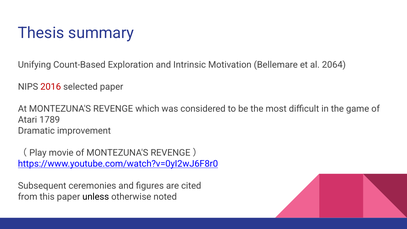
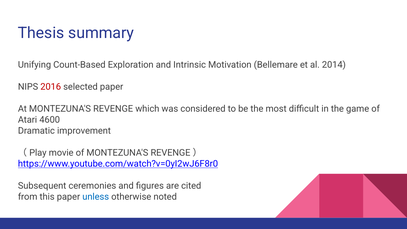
2064: 2064 -> 2014
1789: 1789 -> 4600
unless colour: black -> blue
